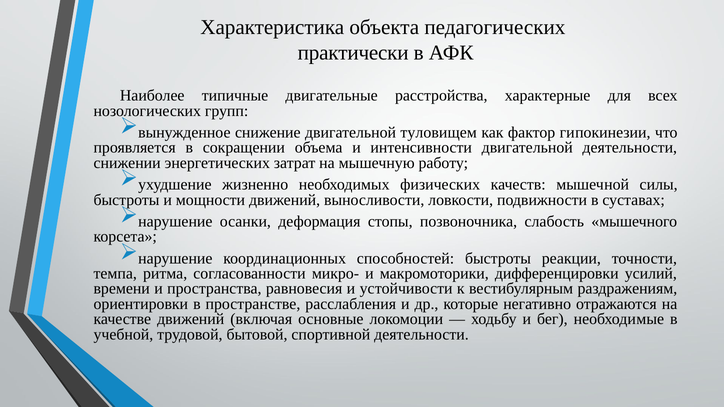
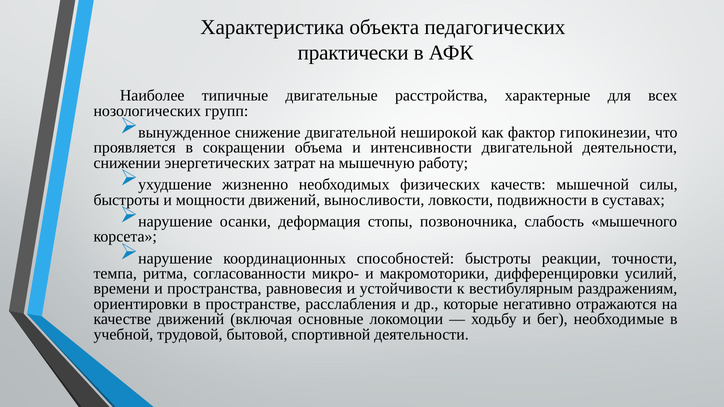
туловищем: туловищем -> неширокой
